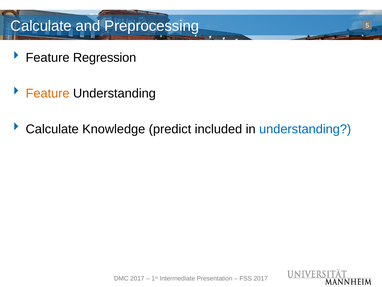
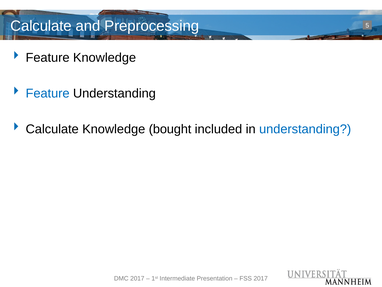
Feature Regression: Regression -> Knowledge
Feature at (48, 93) colour: orange -> blue
predict: predict -> bought
